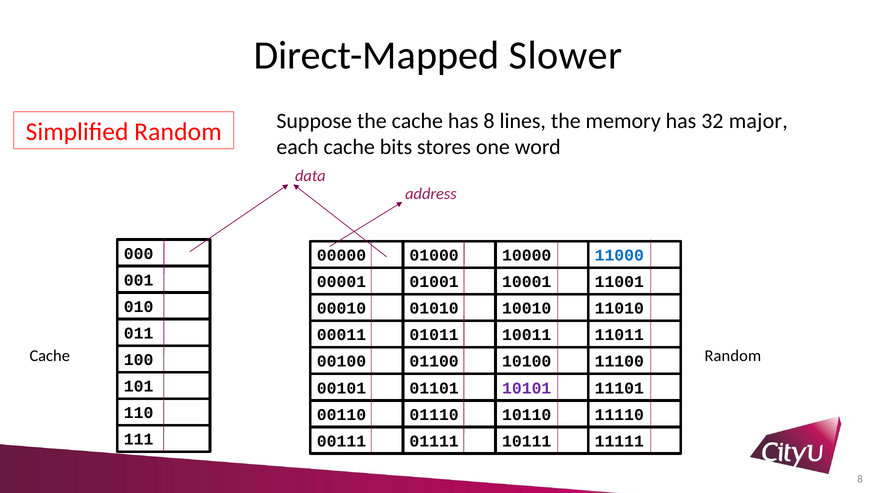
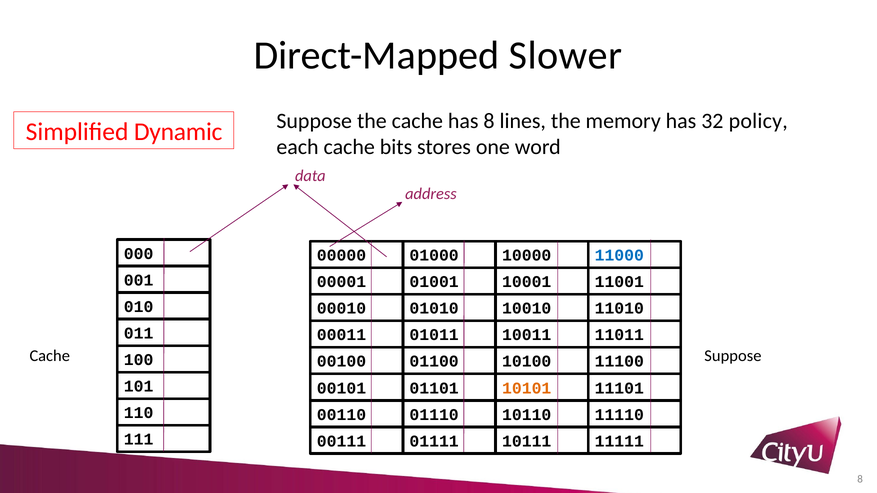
major: major -> policy
Simplified Random: Random -> Dynamic
Cache Random: Random -> Suppose
10101 colour: purple -> orange
